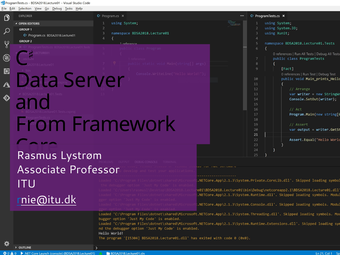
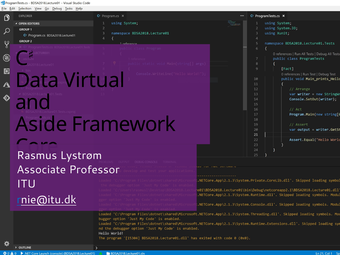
Server: Server -> Virtual
From: From -> Aside
